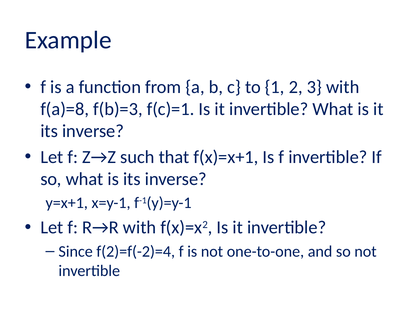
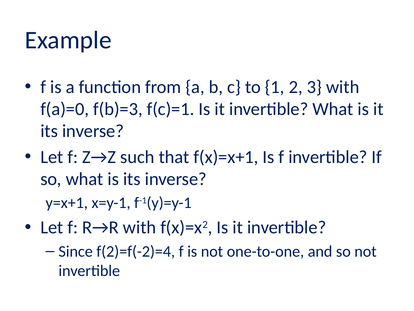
f(a)=8: f(a)=8 -> f(a)=0
